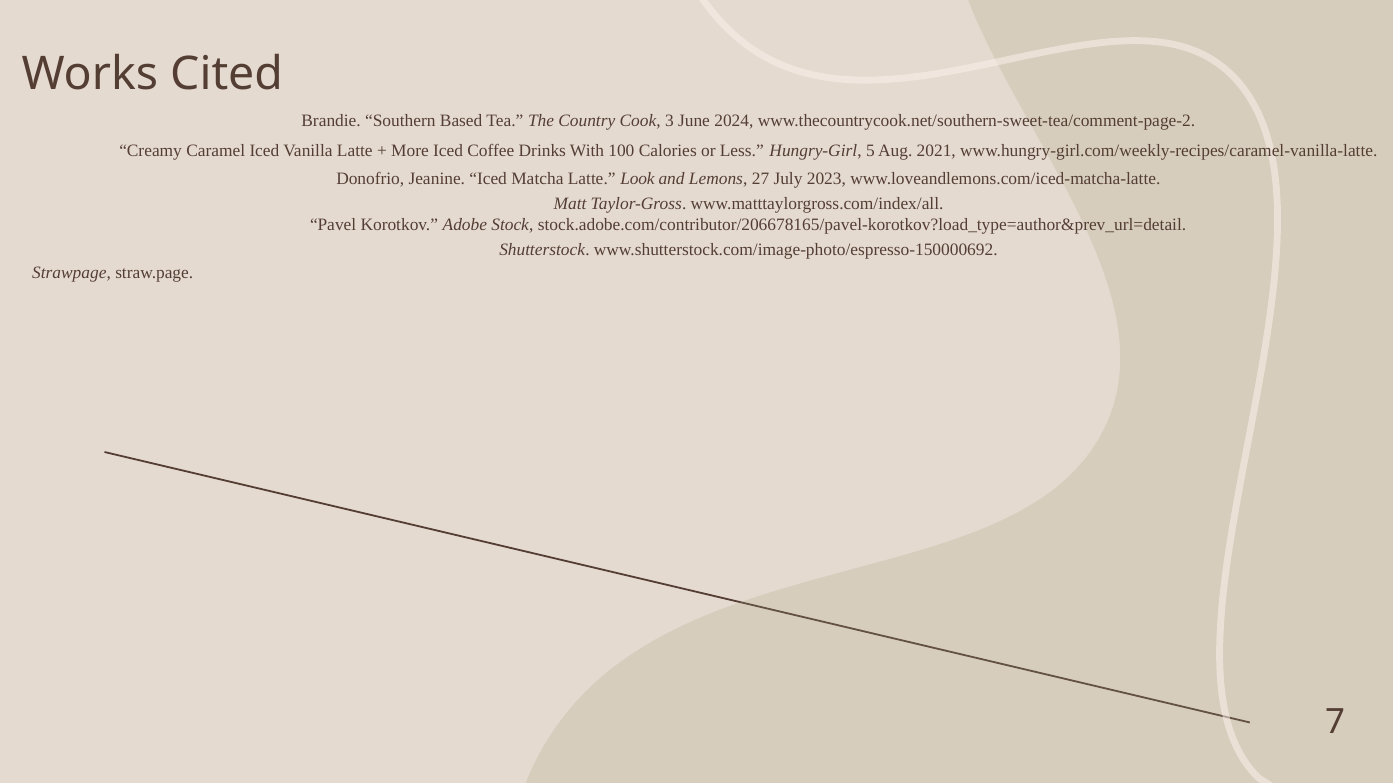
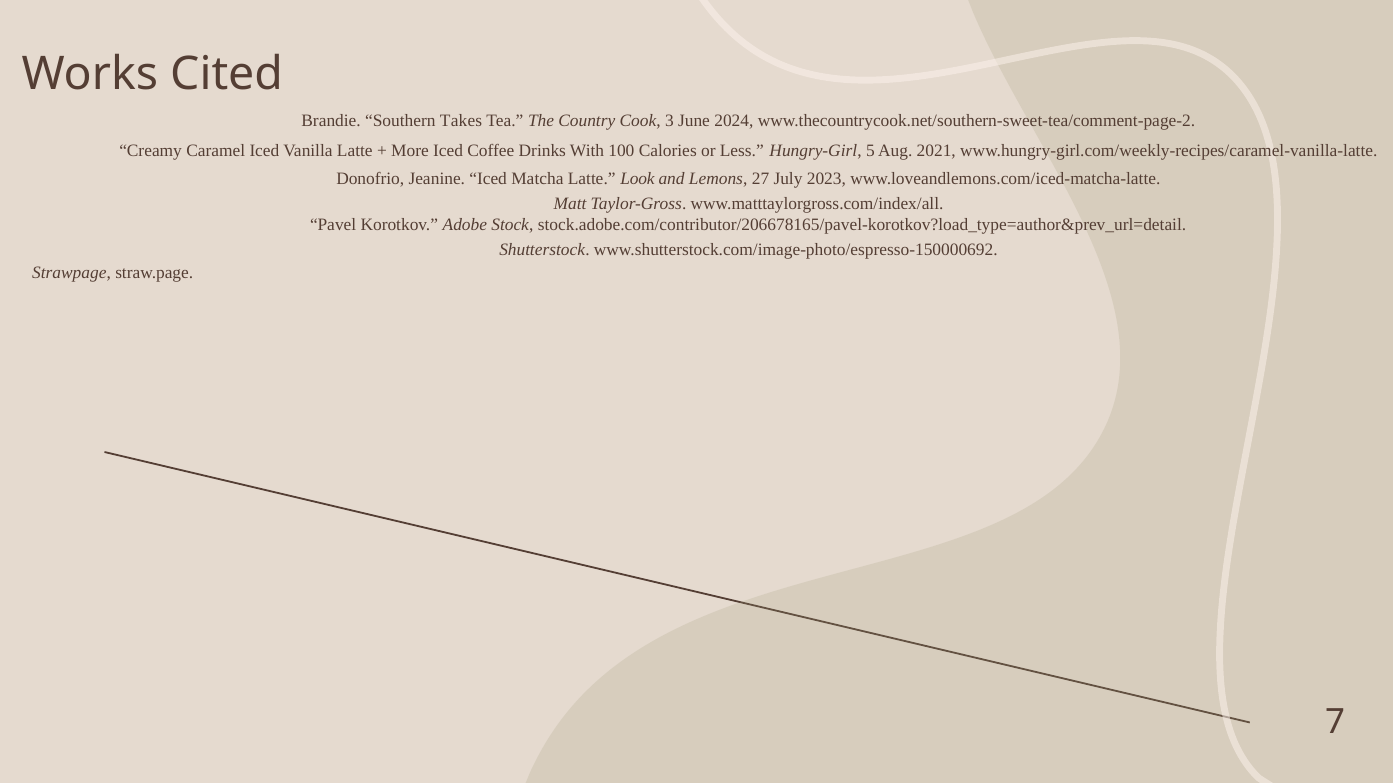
Based: Based -> Takes
